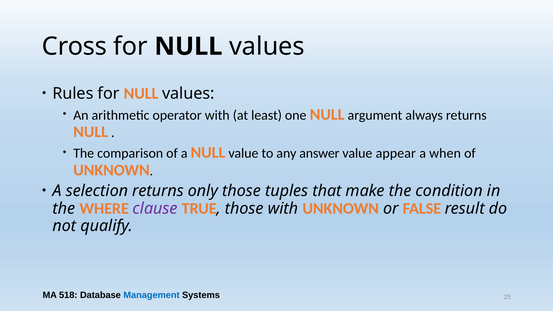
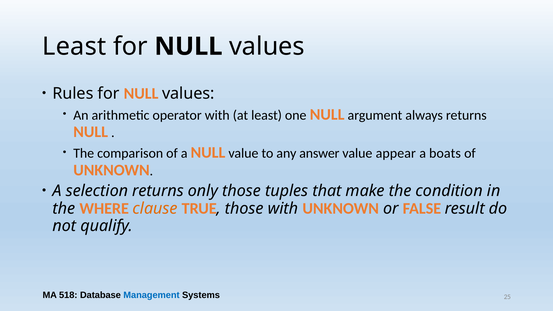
Cross at (74, 46): Cross -> Least
when: when -> boats
clause colour: purple -> orange
